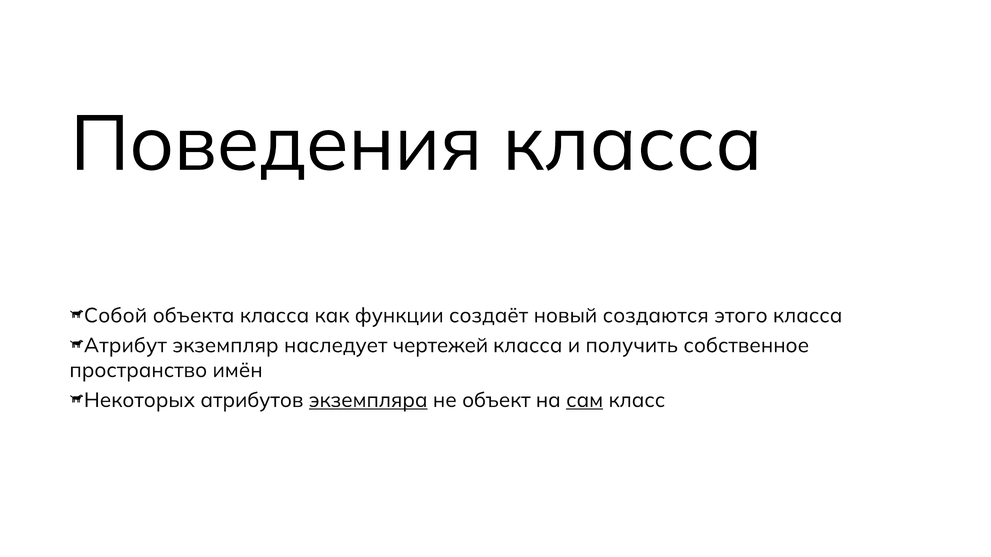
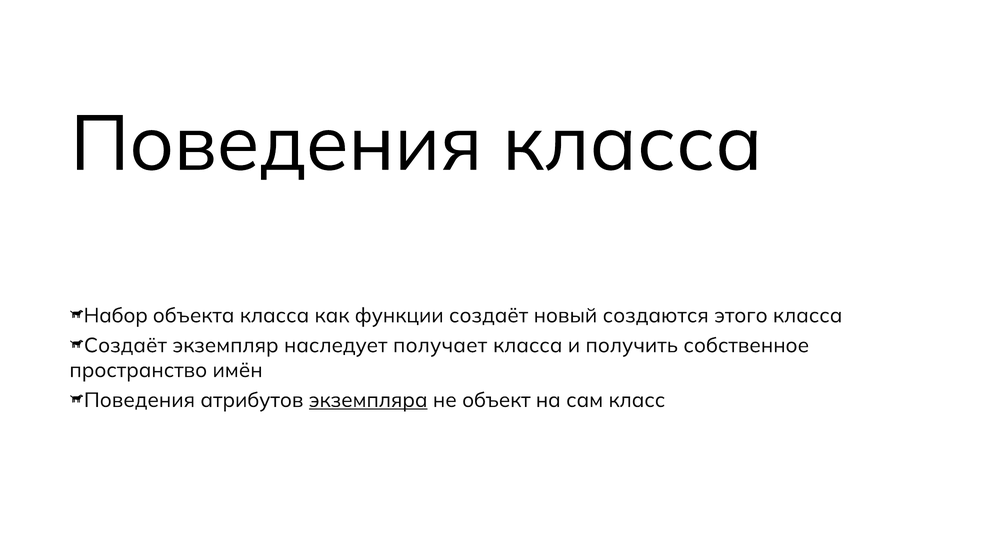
Собой: Собой -> Набор
Атрибут at (125, 346): Атрибут -> Создаёт
чертежей: чертежей -> получает
Некоторых at (139, 400): Некоторых -> Поведения
сам underline: present -> none
